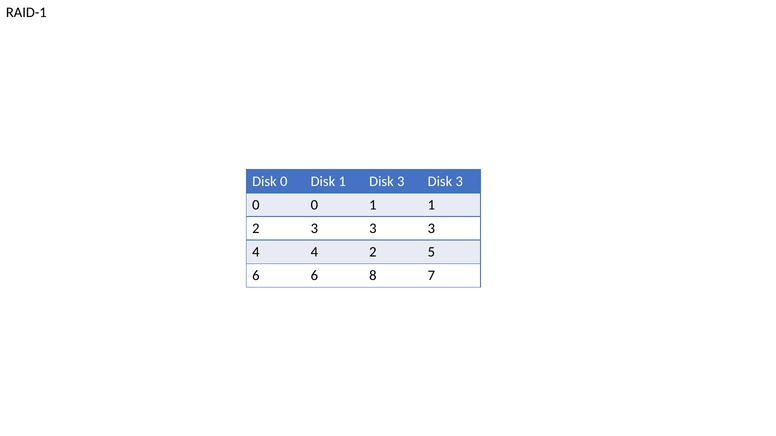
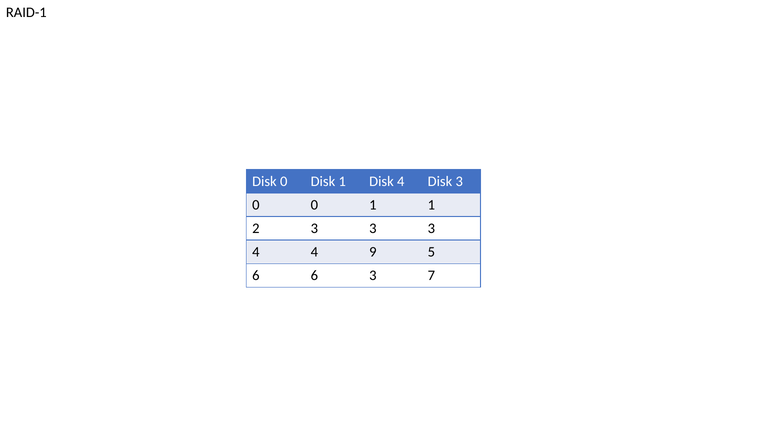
1 Disk 3: 3 -> 4
4 2: 2 -> 9
6 8: 8 -> 3
